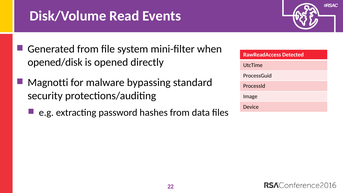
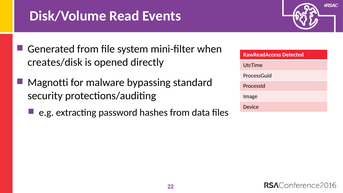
opened/disk: opened/disk -> creates/disk
